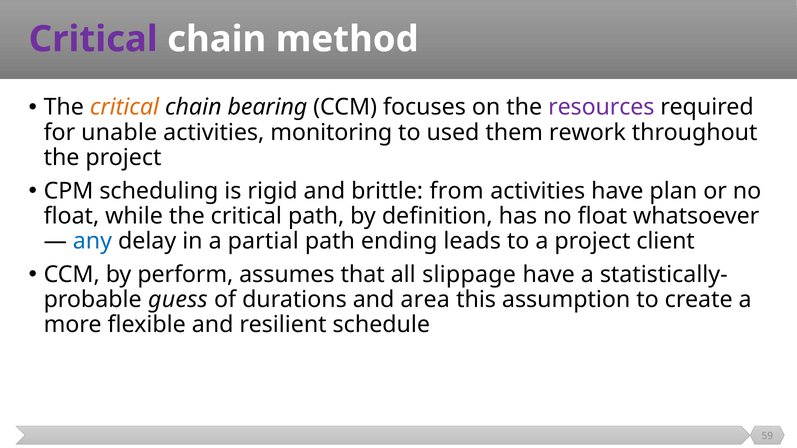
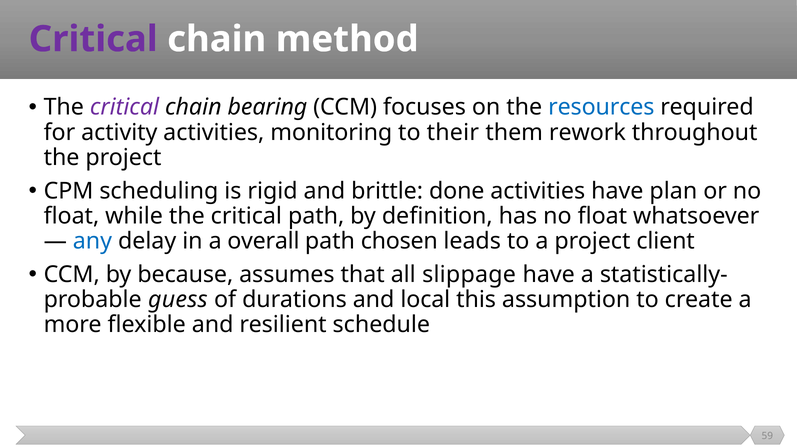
critical at (125, 107) colour: orange -> purple
resources colour: purple -> blue
unable: unable -> activity
used: used -> their
from: from -> done
partial: partial -> overall
ending: ending -> chosen
perform: perform -> because
area: area -> local
